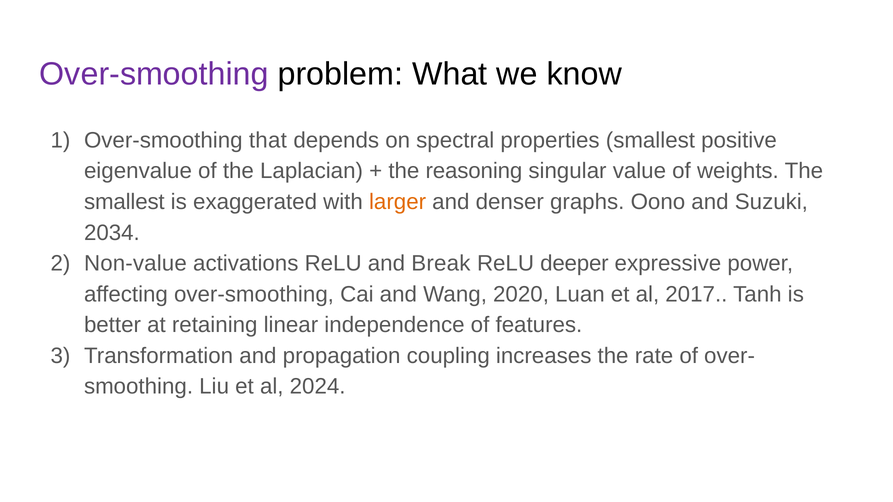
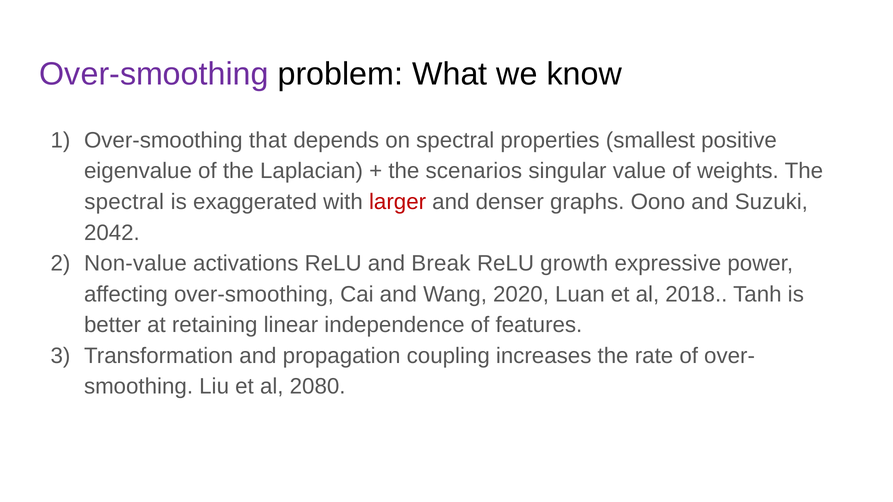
reasoning: reasoning -> scenarios
smallest at (124, 202): smallest -> spectral
larger colour: orange -> red
2034: 2034 -> 2042
deeper: deeper -> growth
2017: 2017 -> 2018
2024: 2024 -> 2080
